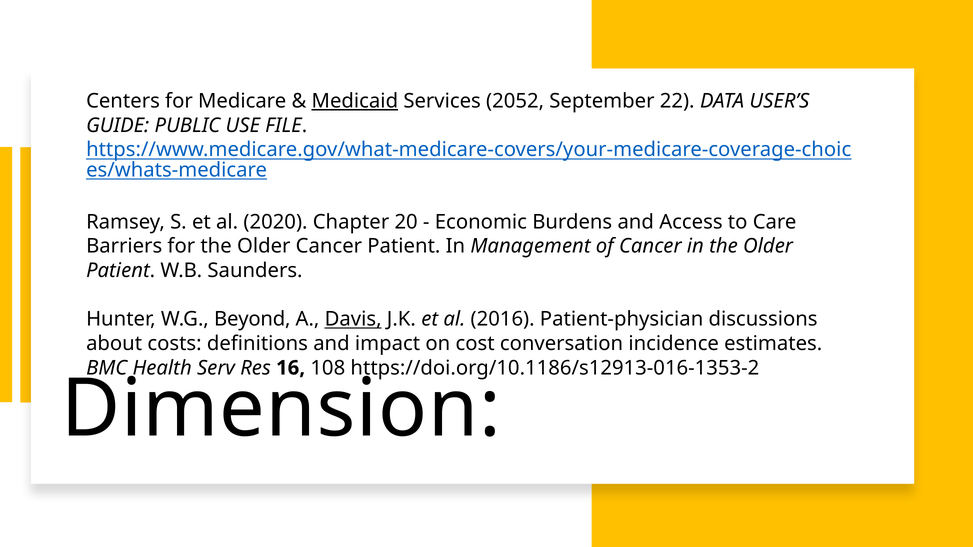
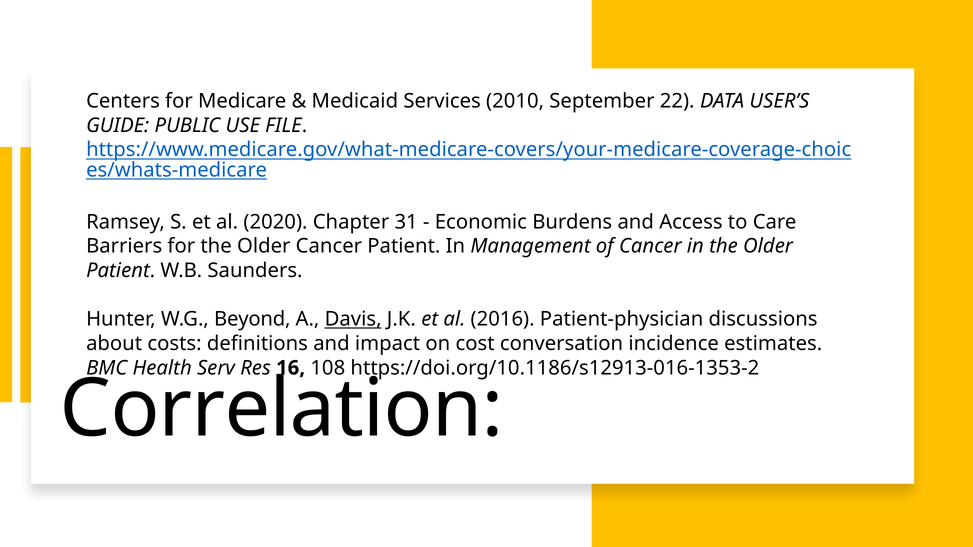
Medicaid underline: present -> none
2052: 2052 -> 2010
20: 20 -> 31
Dimension: Dimension -> Correlation
